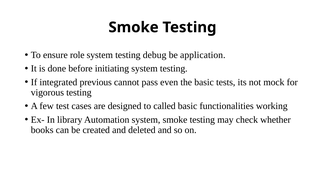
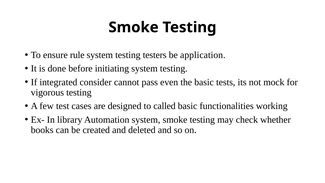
role: role -> rule
debug: debug -> testers
previous: previous -> consider
